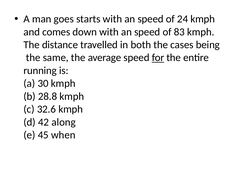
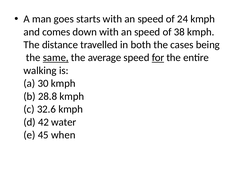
83: 83 -> 38
same underline: none -> present
running: running -> walking
along: along -> water
